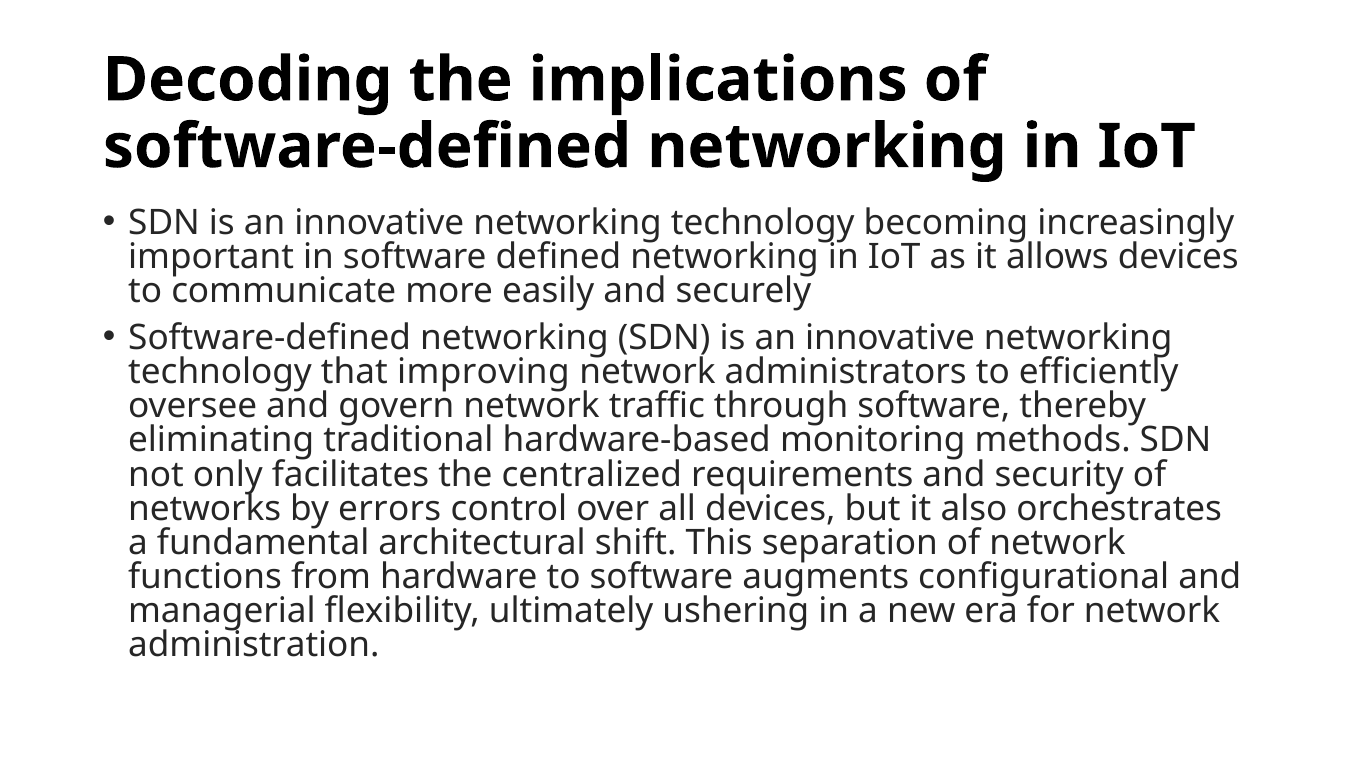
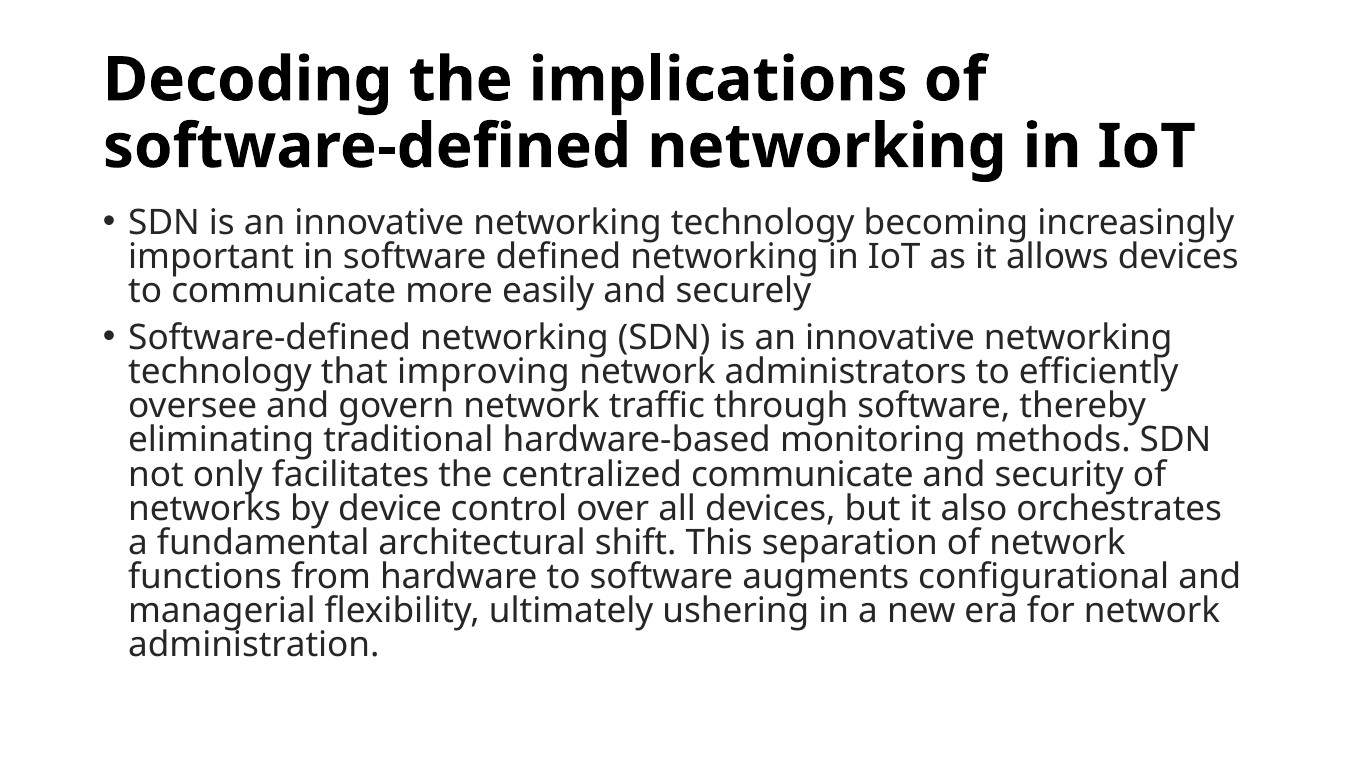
centralized requirements: requirements -> communicate
errors: errors -> device
